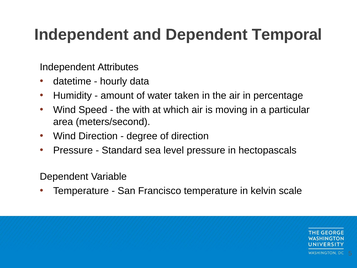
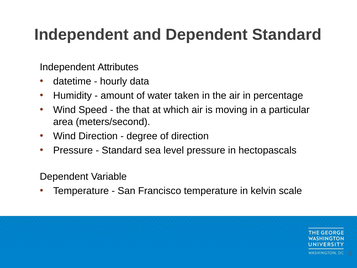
Dependent Temporal: Temporal -> Standard
with: with -> that
